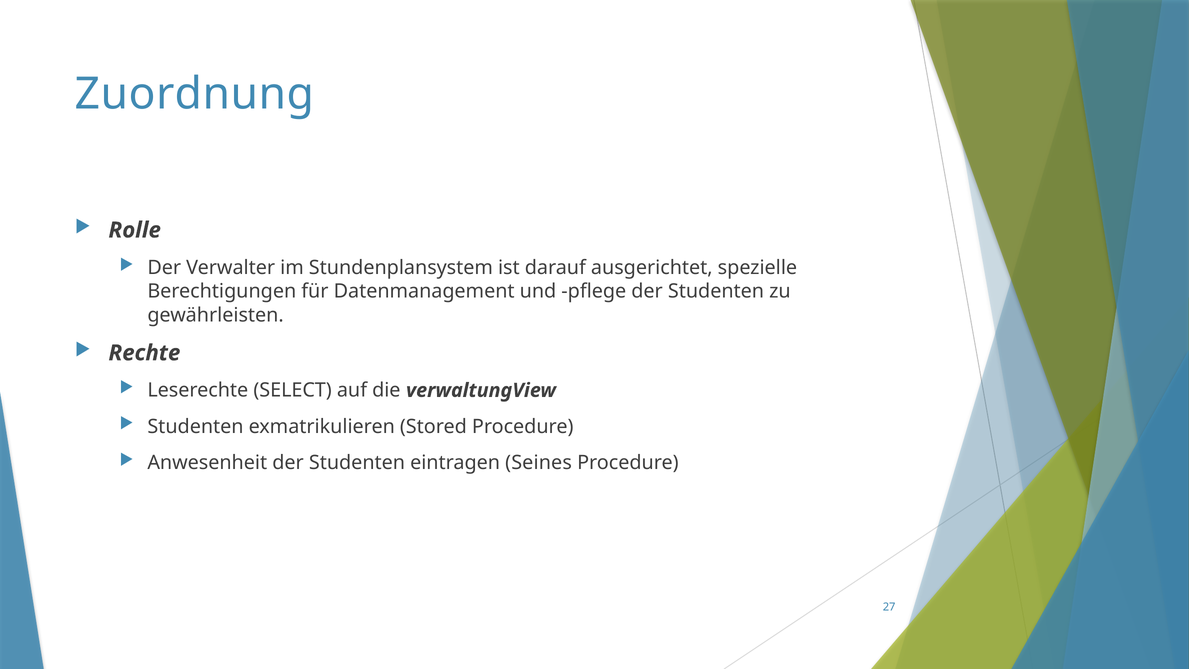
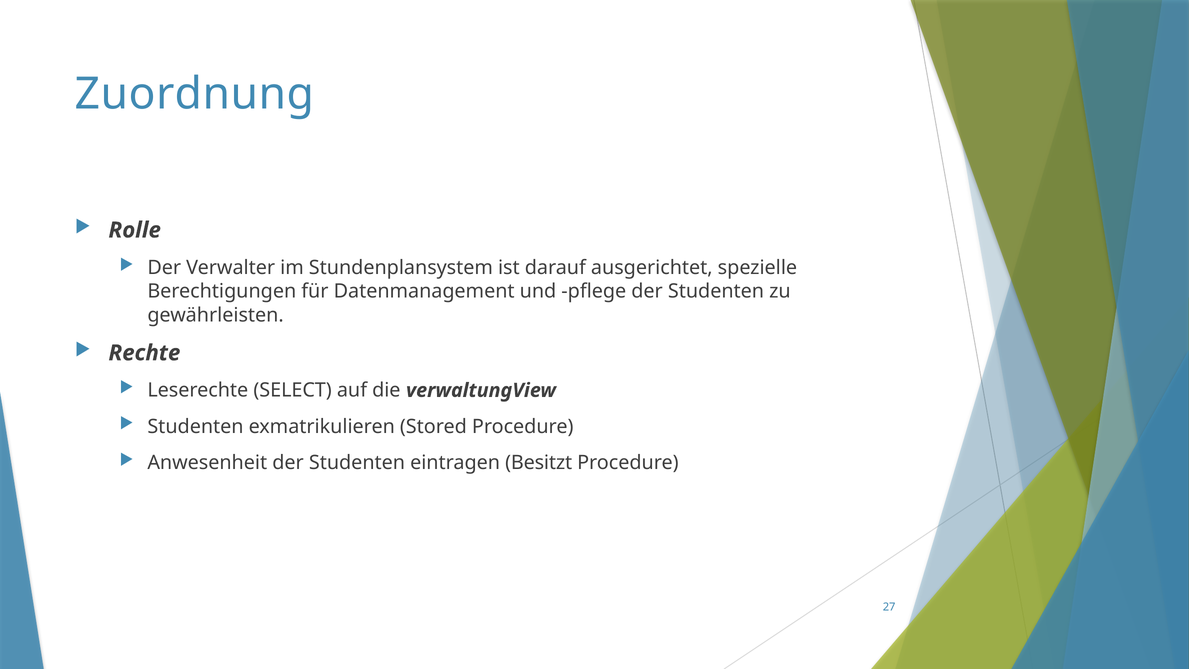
Seines: Seines -> Besitzt
